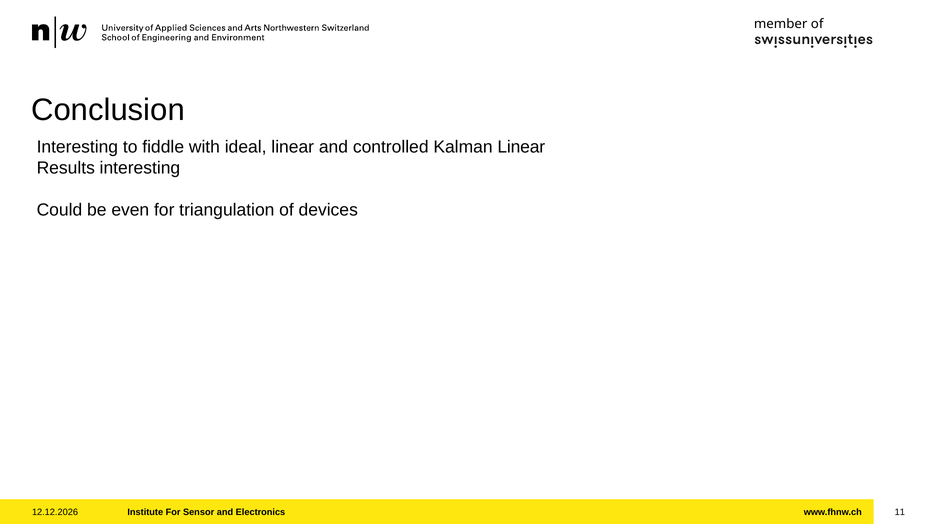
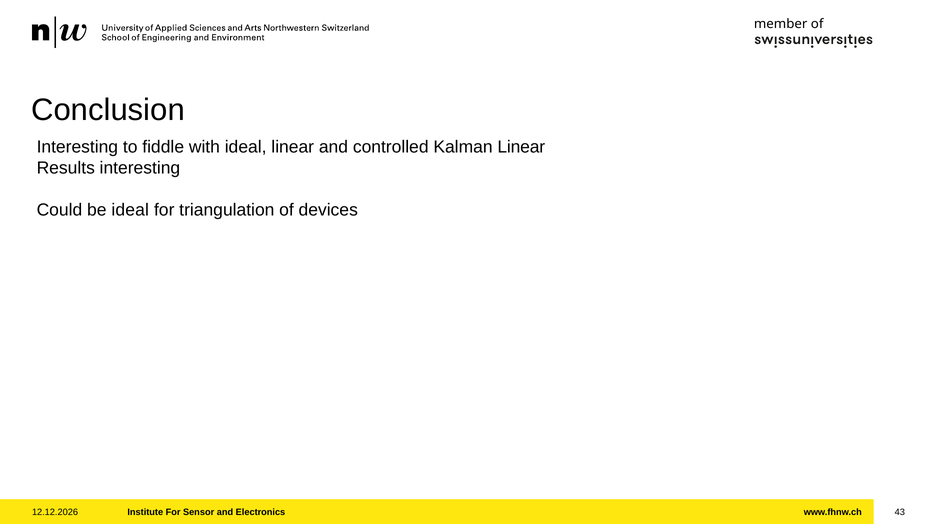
be even: even -> ideal
11: 11 -> 43
